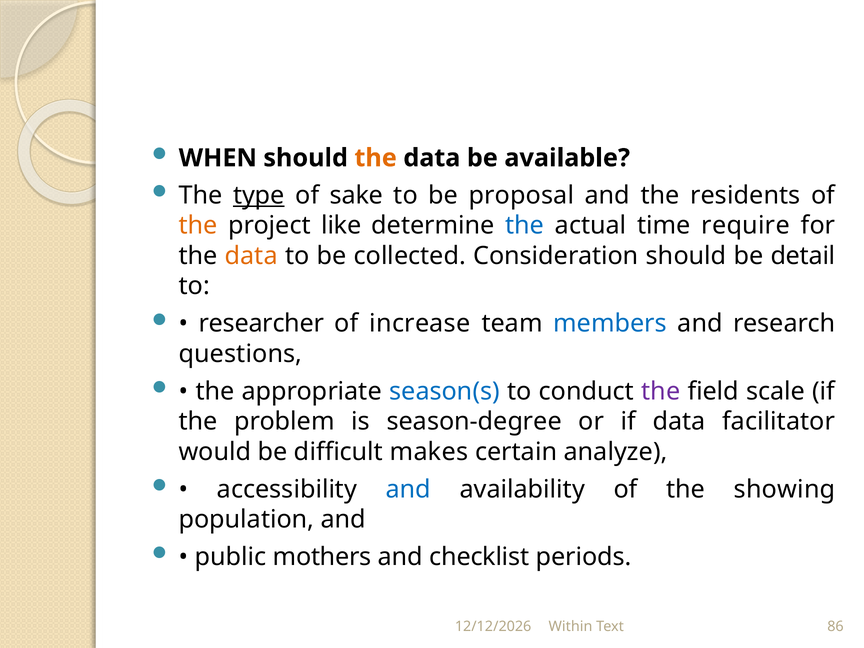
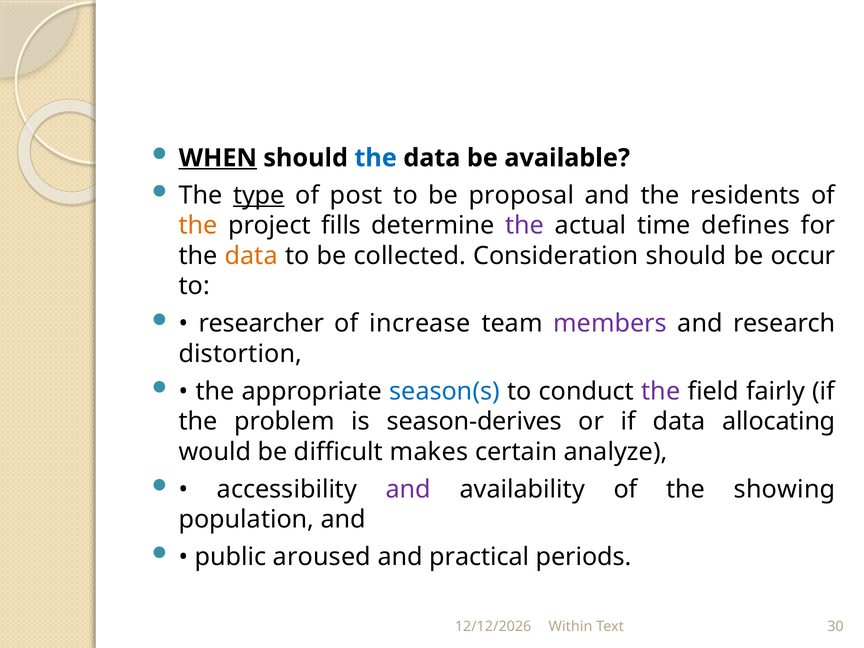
WHEN underline: none -> present
the at (376, 158) colour: orange -> blue
sake: sake -> post
like: like -> fills
the at (525, 226) colour: blue -> purple
require: require -> defines
detail: detail -> occur
members colour: blue -> purple
questions: questions -> distortion
scale: scale -> fairly
season-degree: season-degree -> season-derives
facilitator: facilitator -> allocating
and at (408, 489) colour: blue -> purple
mothers: mothers -> aroused
checklist: checklist -> practical
86: 86 -> 30
